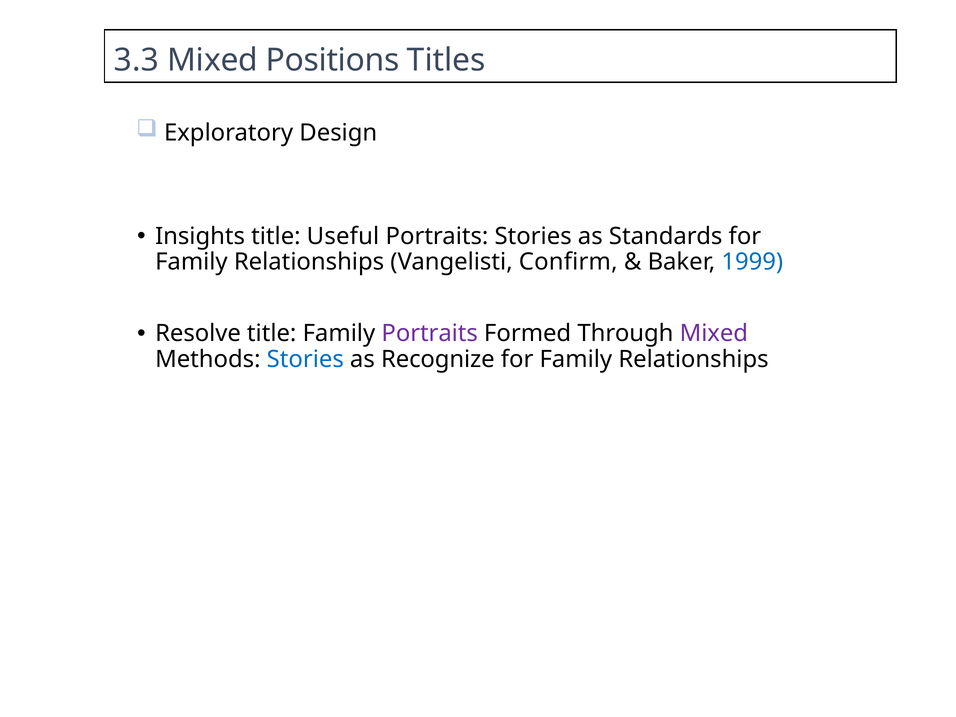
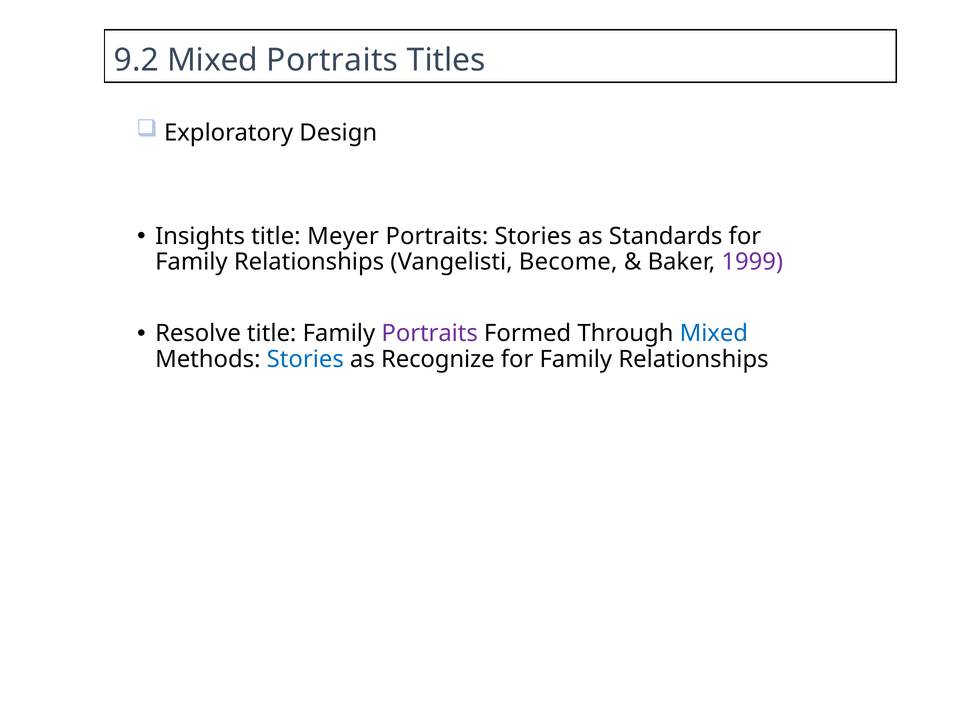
3.3: 3.3 -> 9.2
Mixed Positions: Positions -> Portraits
Useful: Useful -> Meyer
Confirm: Confirm -> Become
1999 colour: blue -> purple
Mixed at (714, 334) colour: purple -> blue
